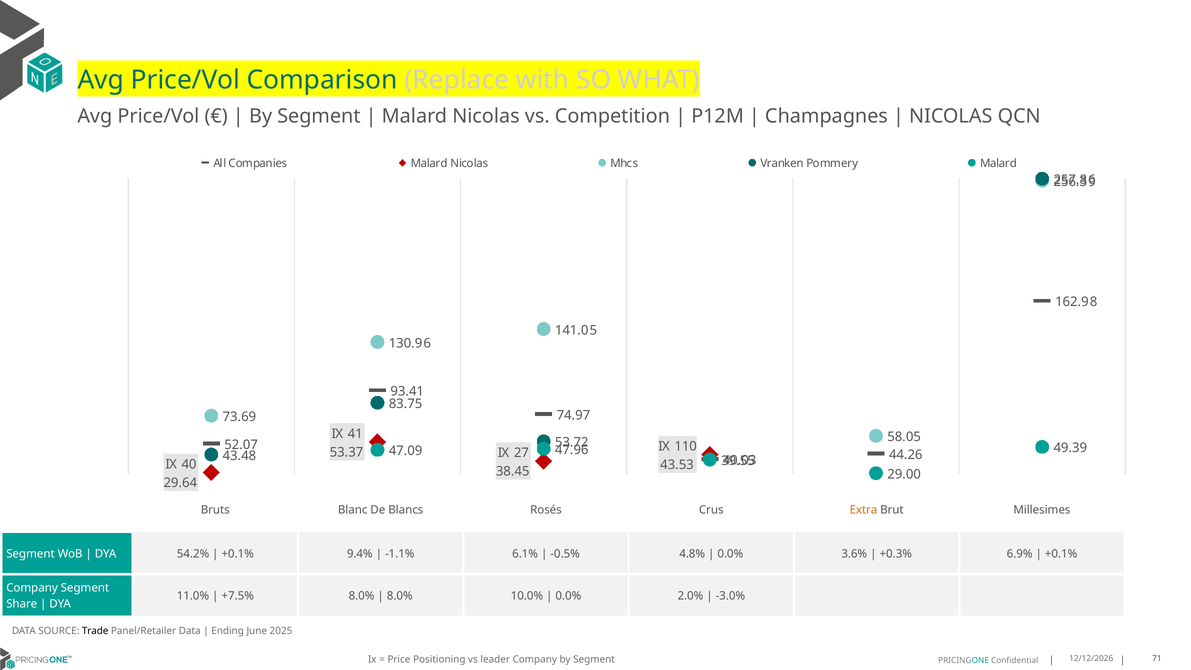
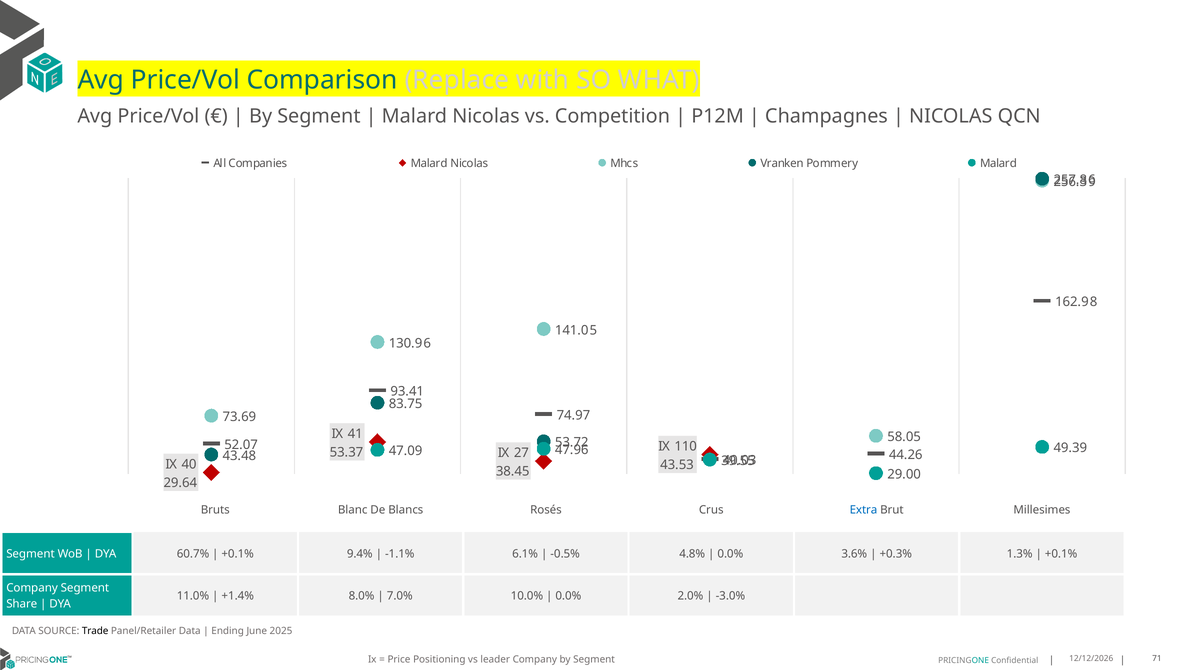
Extra colour: orange -> blue
54.2%: 54.2% -> 60.7%
6.9%: 6.9% -> 1.3%
+7.5%: +7.5% -> +1.4%
8.0% at (400, 596): 8.0% -> 7.0%
